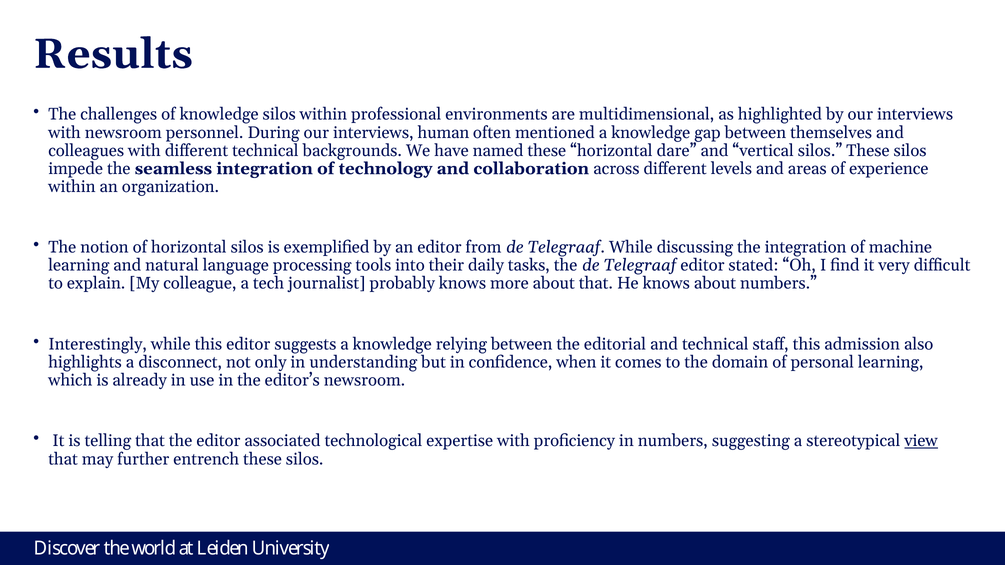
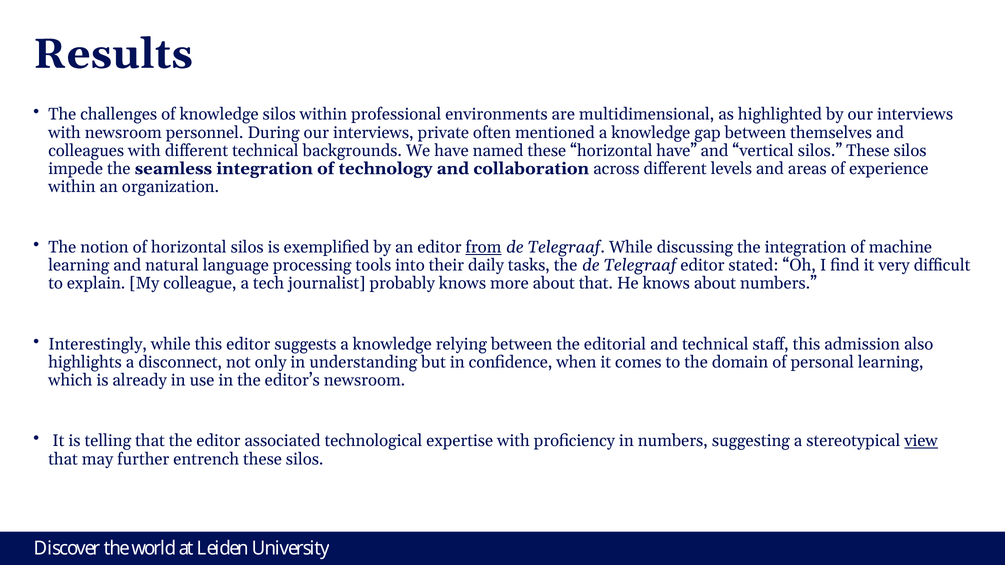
human: human -> private
horizontal dare: dare -> have
from underline: none -> present
